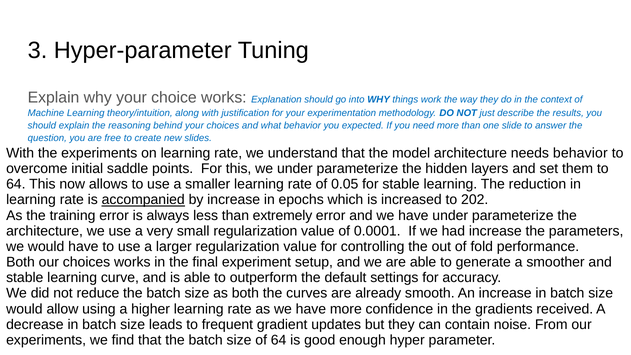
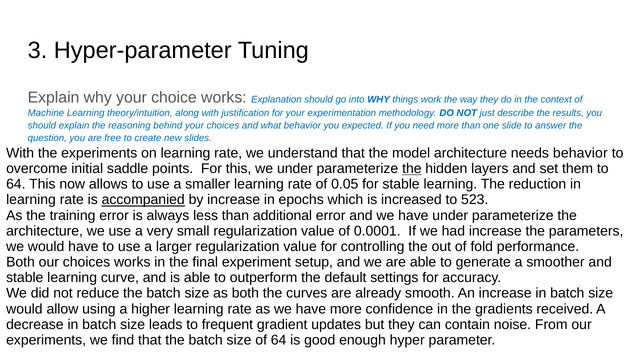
the at (412, 169) underline: none -> present
202: 202 -> 523
extremely: extremely -> additional
